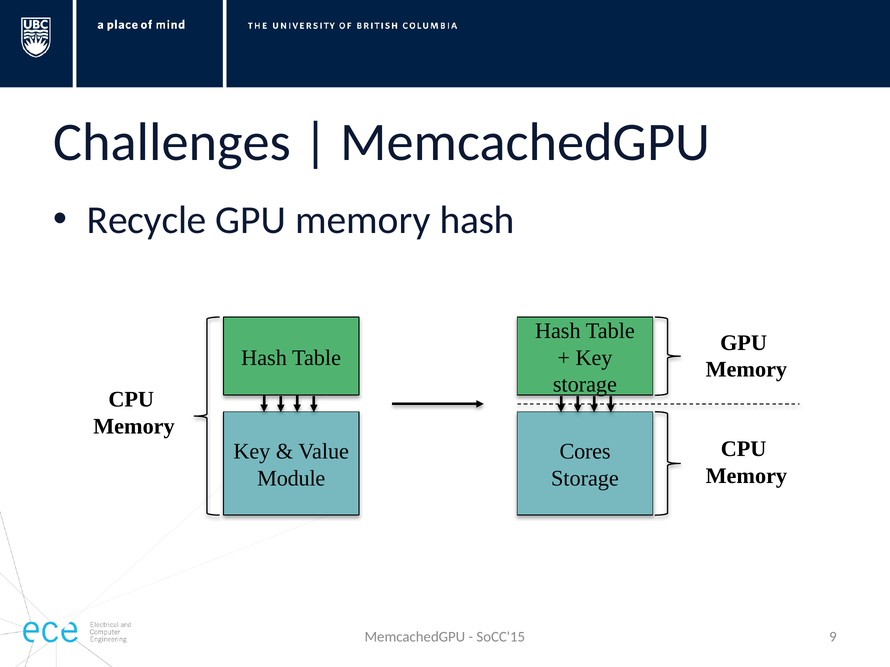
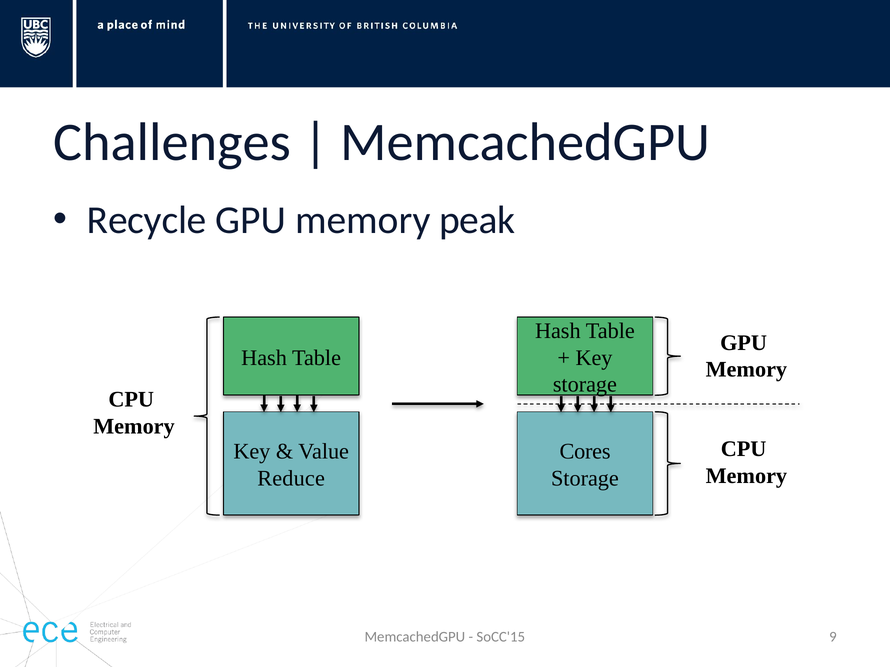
GPU memory hash: hash -> peak
Module: Module -> Reduce
